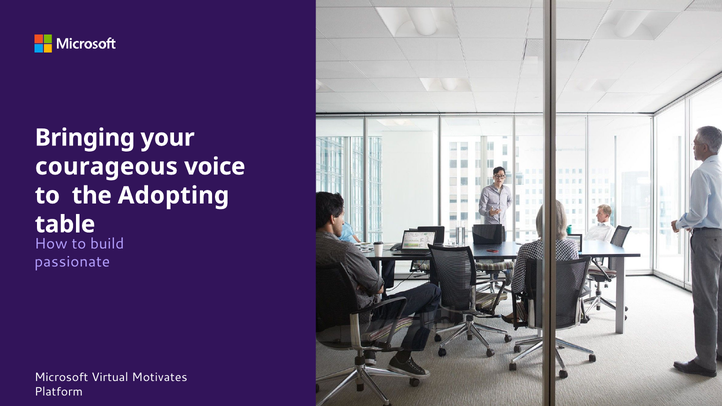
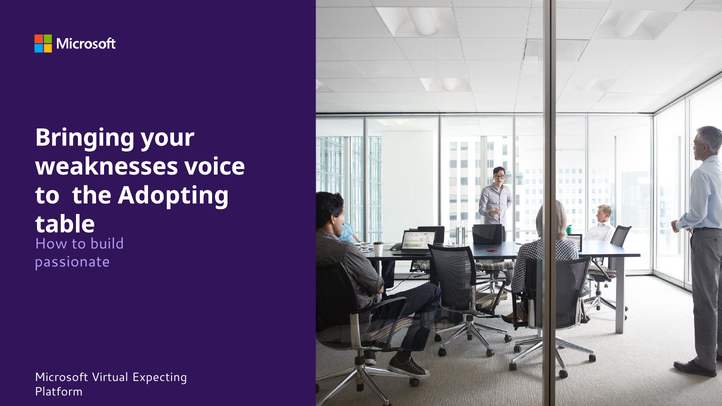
courageous: courageous -> weaknesses
Motivates: Motivates -> Expecting
